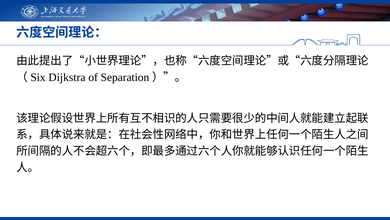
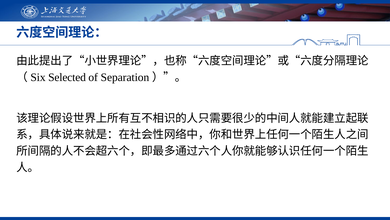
Dijkstra: Dijkstra -> Selected
